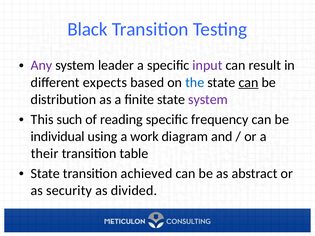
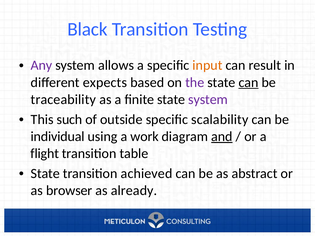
leader: leader -> allows
input colour: purple -> orange
the colour: blue -> purple
distribution: distribution -> traceability
reading: reading -> outside
frequency: frequency -> scalability
and underline: none -> present
their: their -> flight
security: security -> browser
divided: divided -> already
